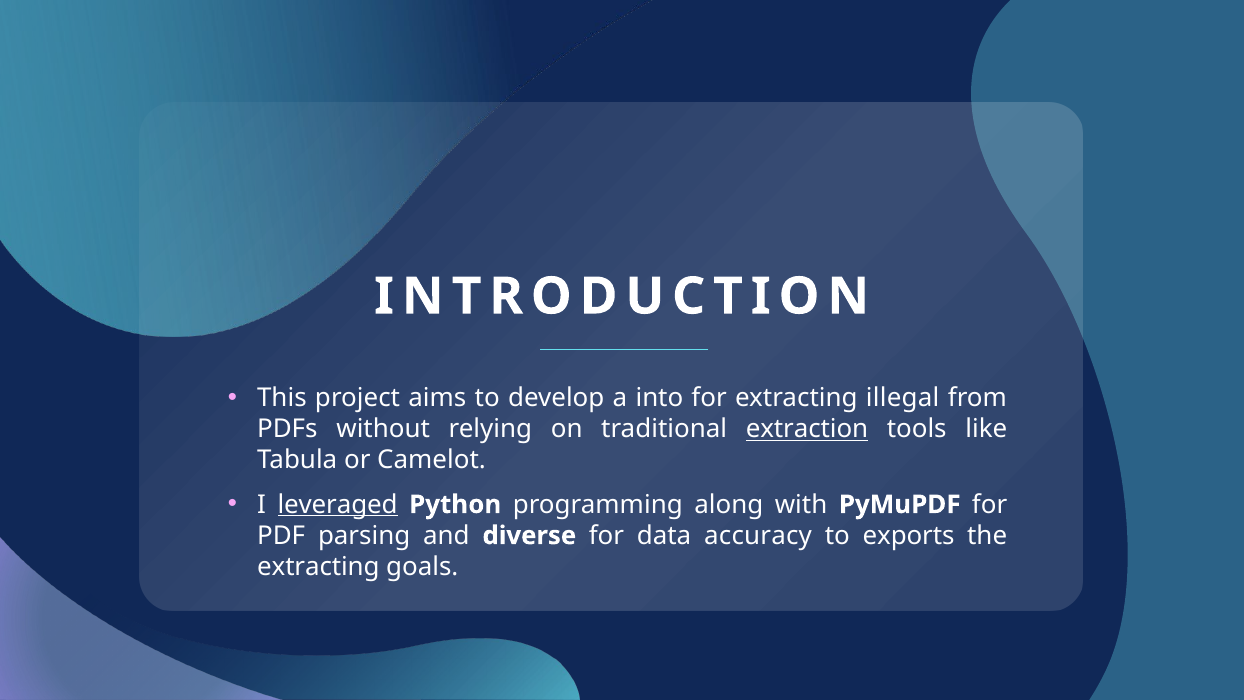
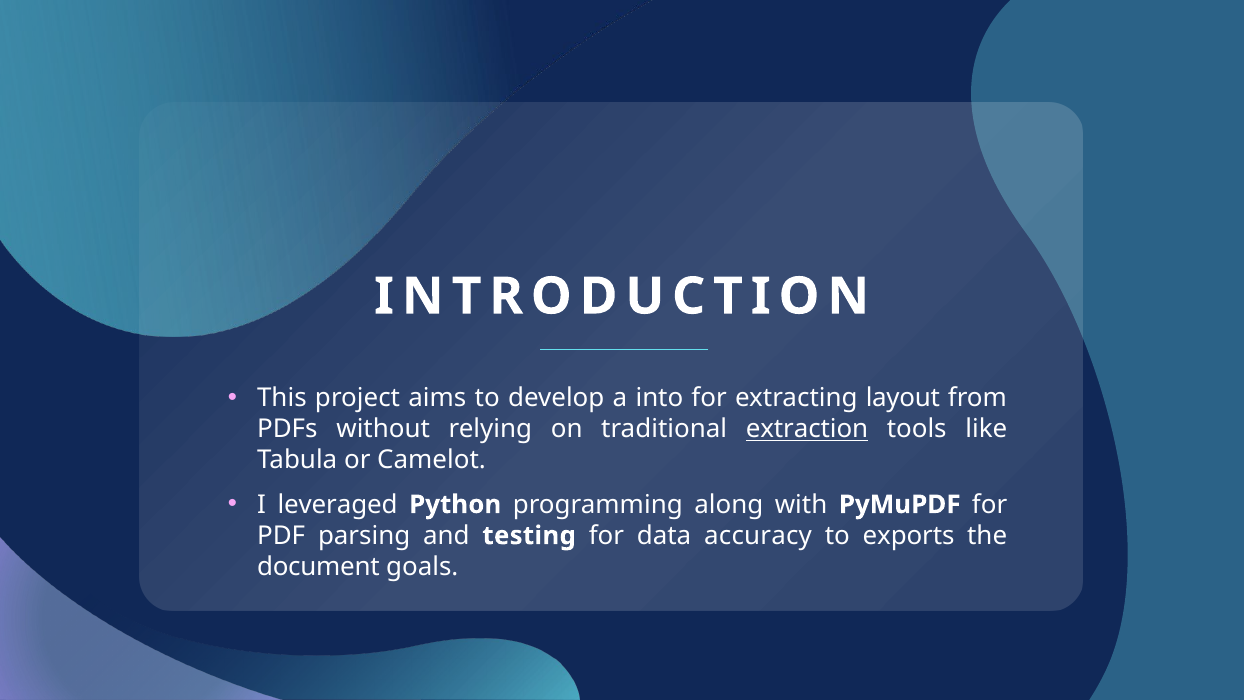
illegal: illegal -> layout
leveraged underline: present -> none
diverse: diverse -> testing
extracting at (318, 567): extracting -> document
